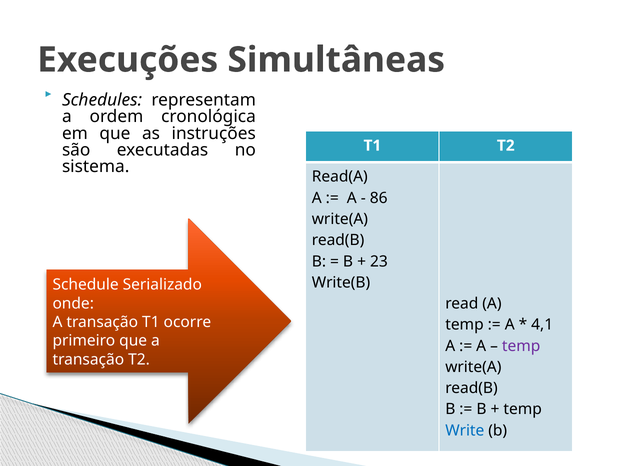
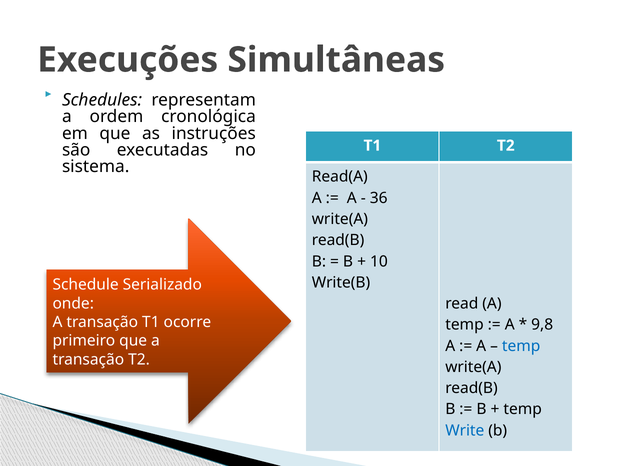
86: 86 -> 36
23: 23 -> 10
4,1: 4,1 -> 9,8
temp at (521, 346) colour: purple -> blue
